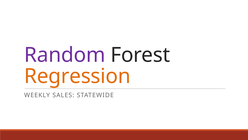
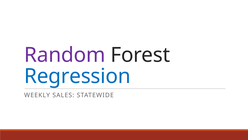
Regression colour: orange -> blue
